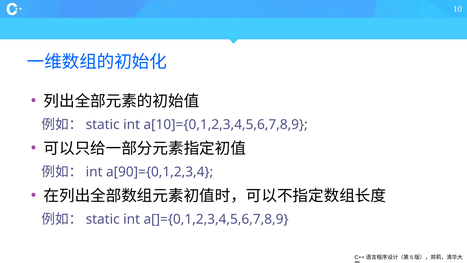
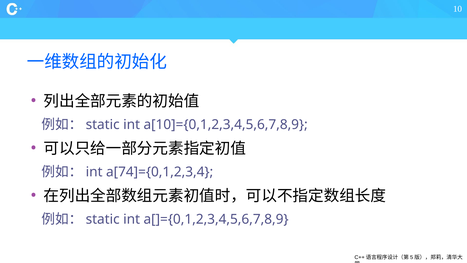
a[90]={0,1,2,3,4: a[90]={0,1,2,3,4 -> a[74]={0,1,2,3,4
